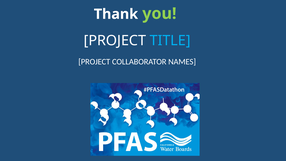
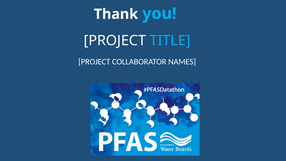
you colour: light green -> light blue
